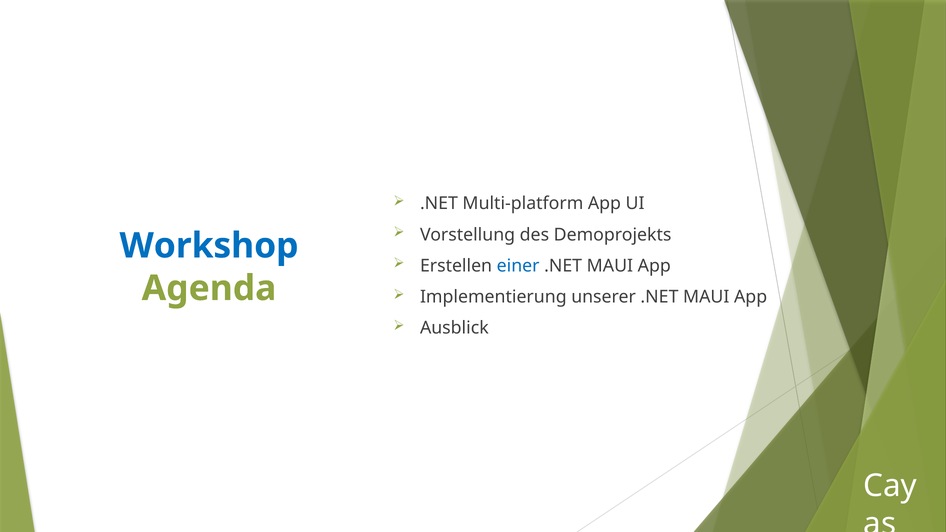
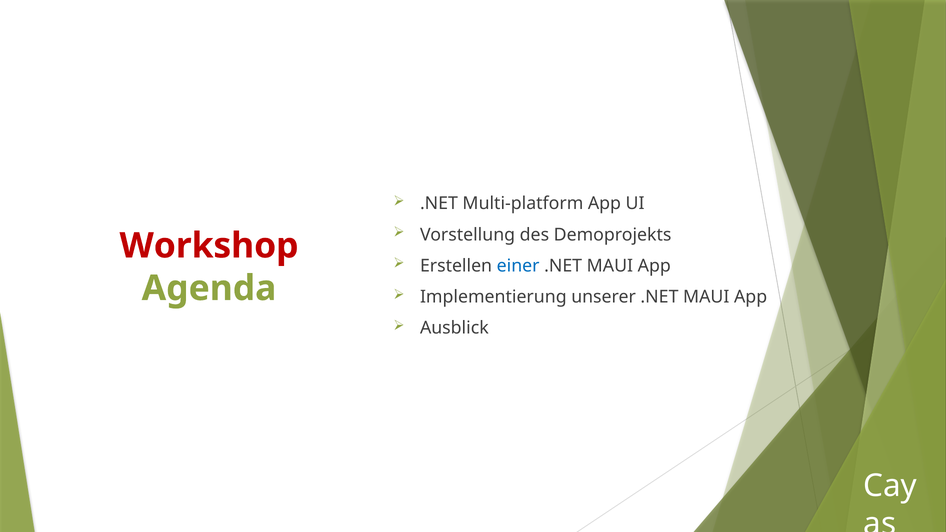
Workshop colour: blue -> red
